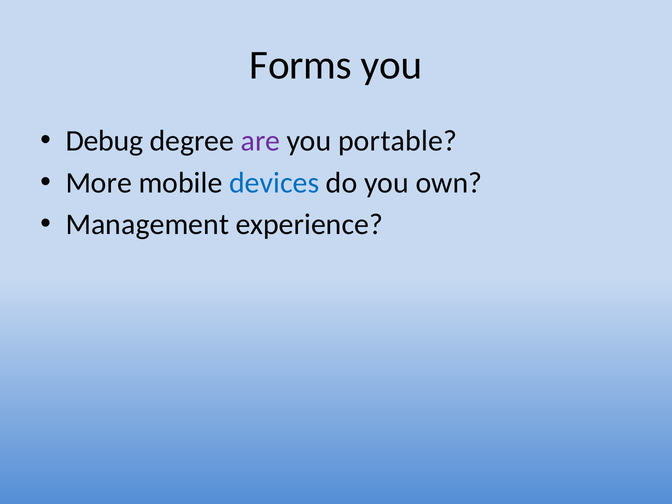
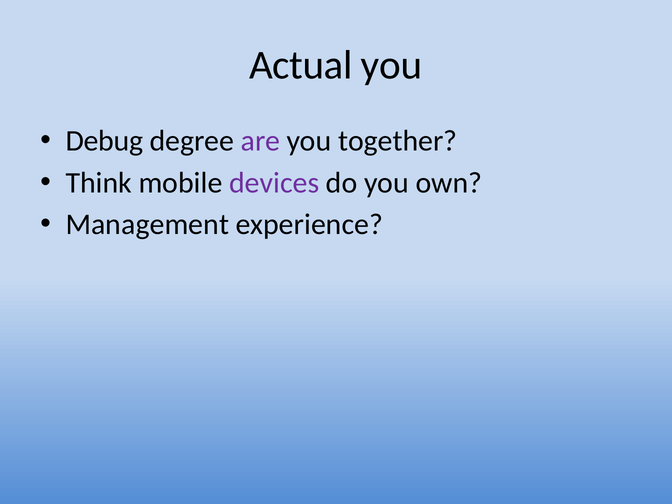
Forms: Forms -> Actual
portable: portable -> together
More: More -> Think
devices colour: blue -> purple
